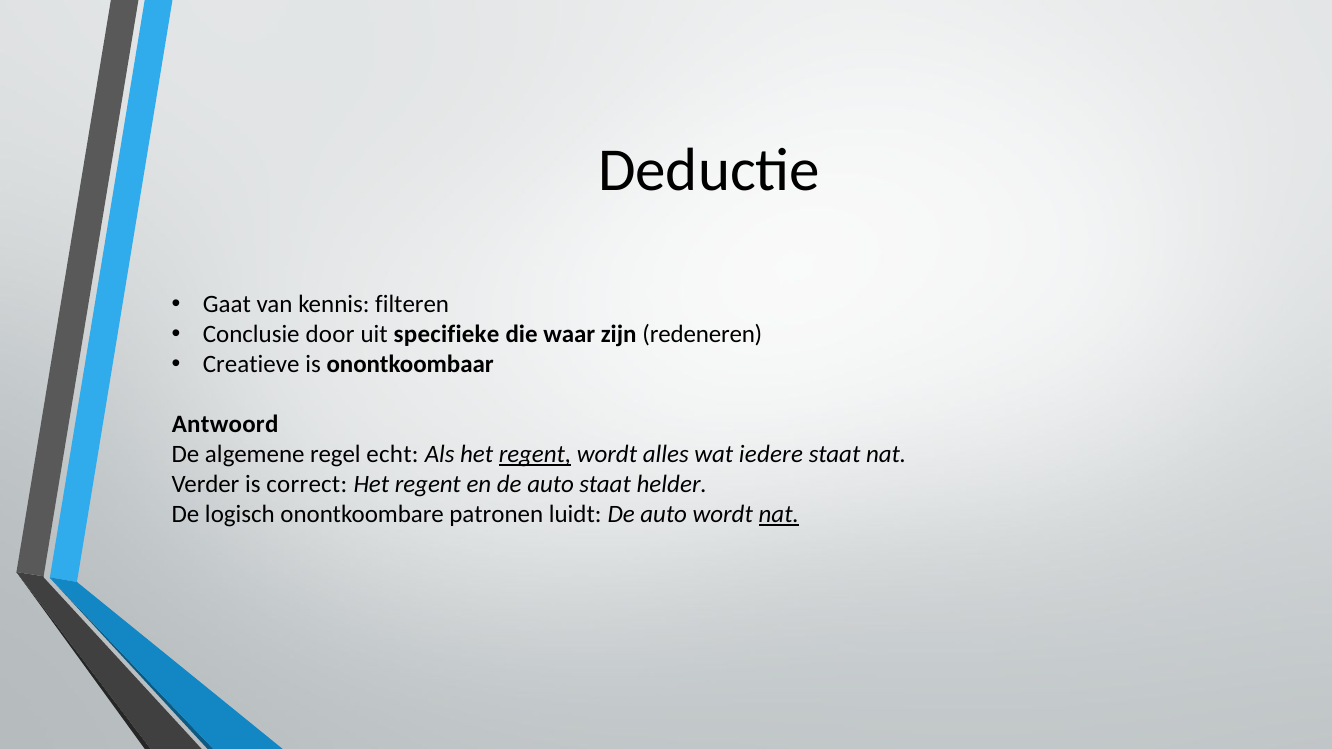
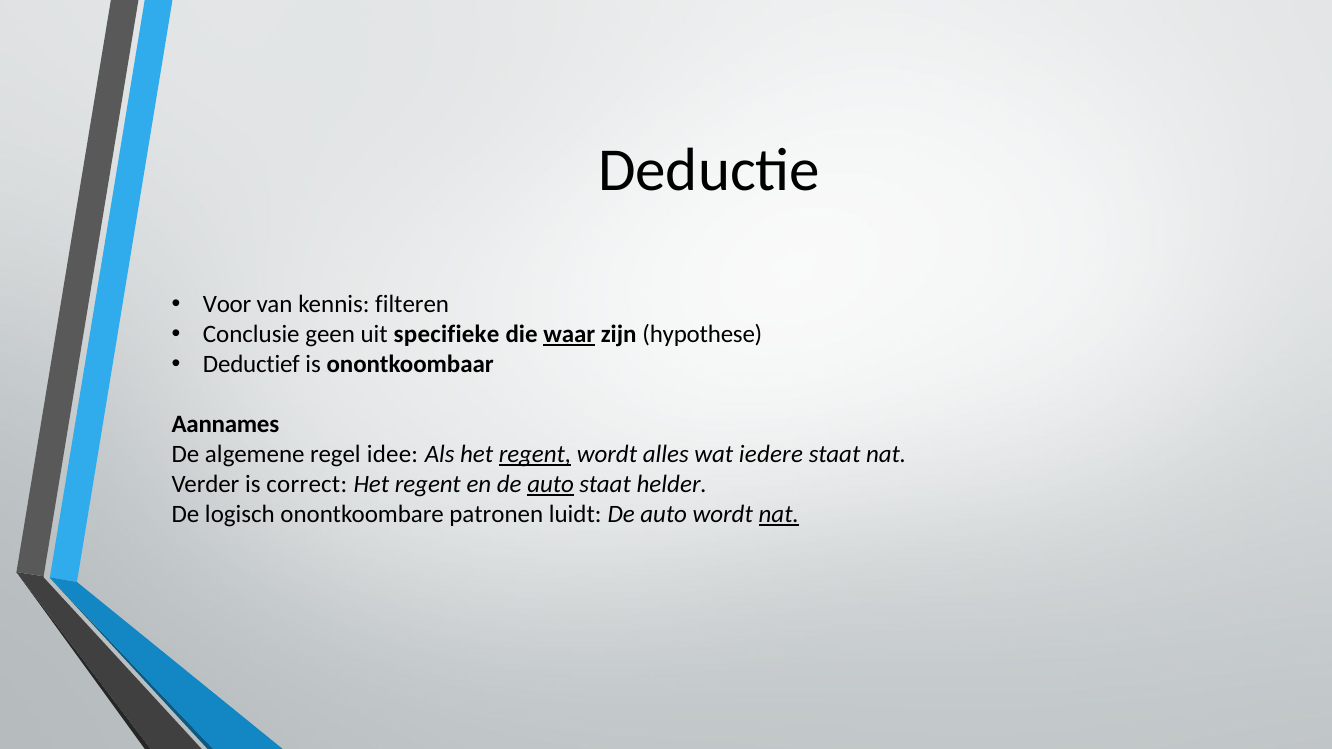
Gaat: Gaat -> Voor
door: door -> geen
waar underline: none -> present
redeneren: redeneren -> hypothese
Creatieve: Creatieve -> Deductief
Antwoord: Antwoord -> Aannames
echt: echt -> idee
auto at (551, 484) underline: none -> present
